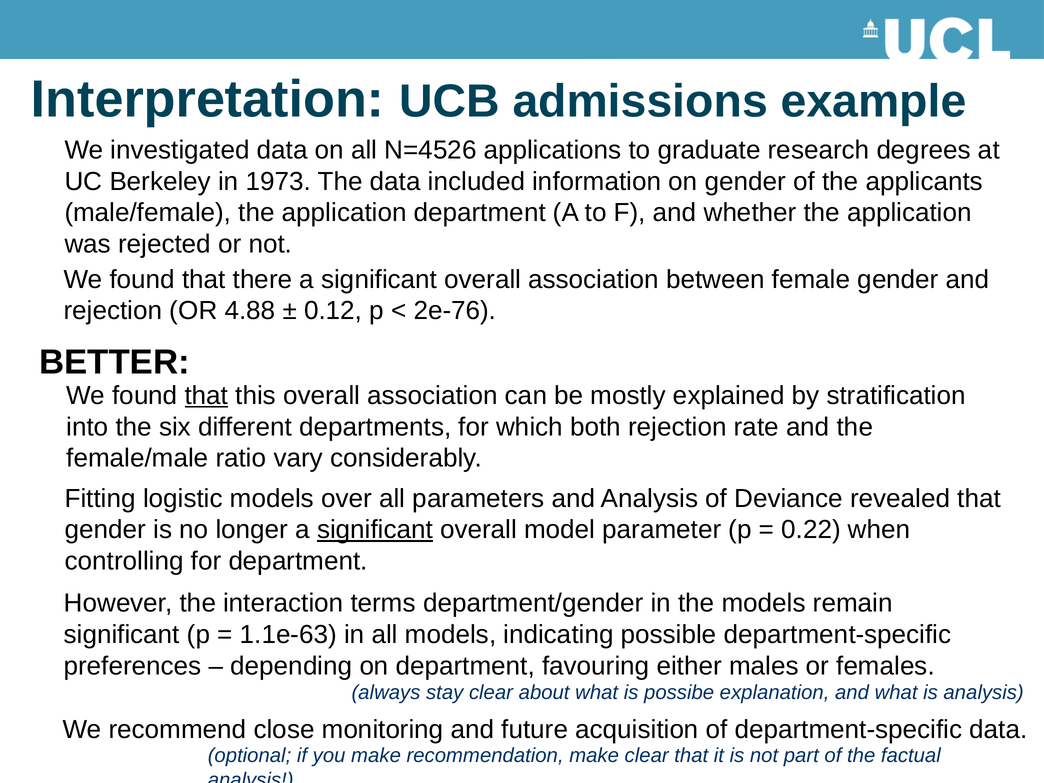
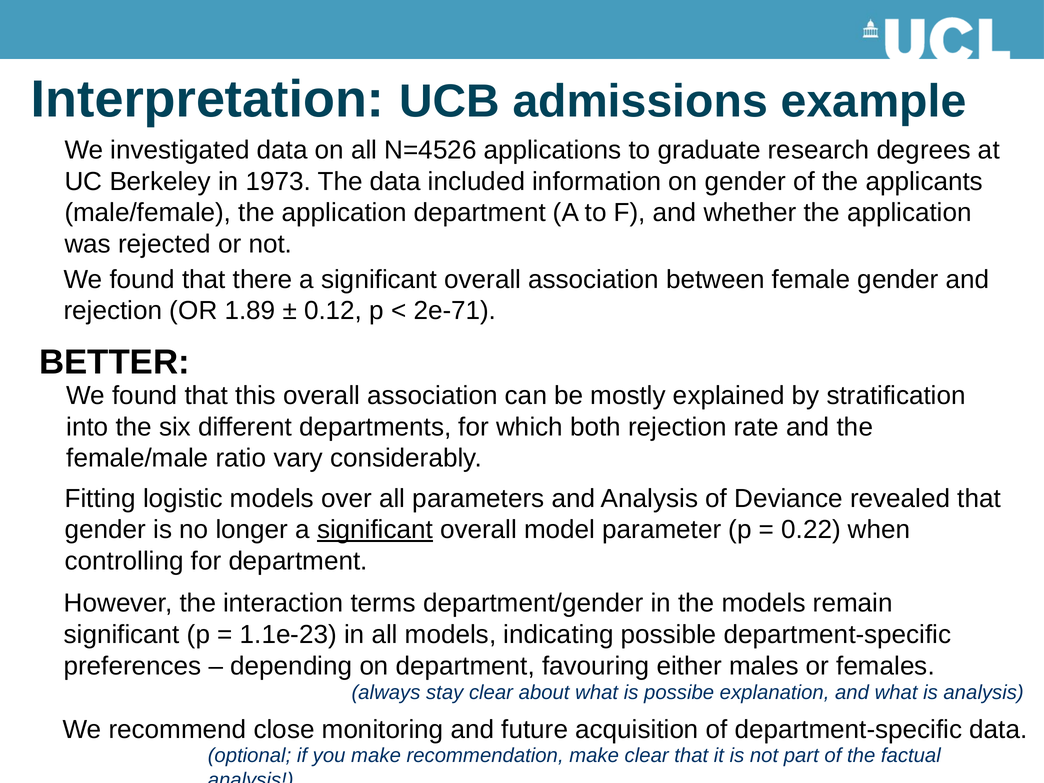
4.88: 4.88 -> 1.89
2e-76: 2e-76 -> 2e-71
that at (206, 396) underline: present -> none
1.1e-63: 1.1e-63 -> 1.1e-23
